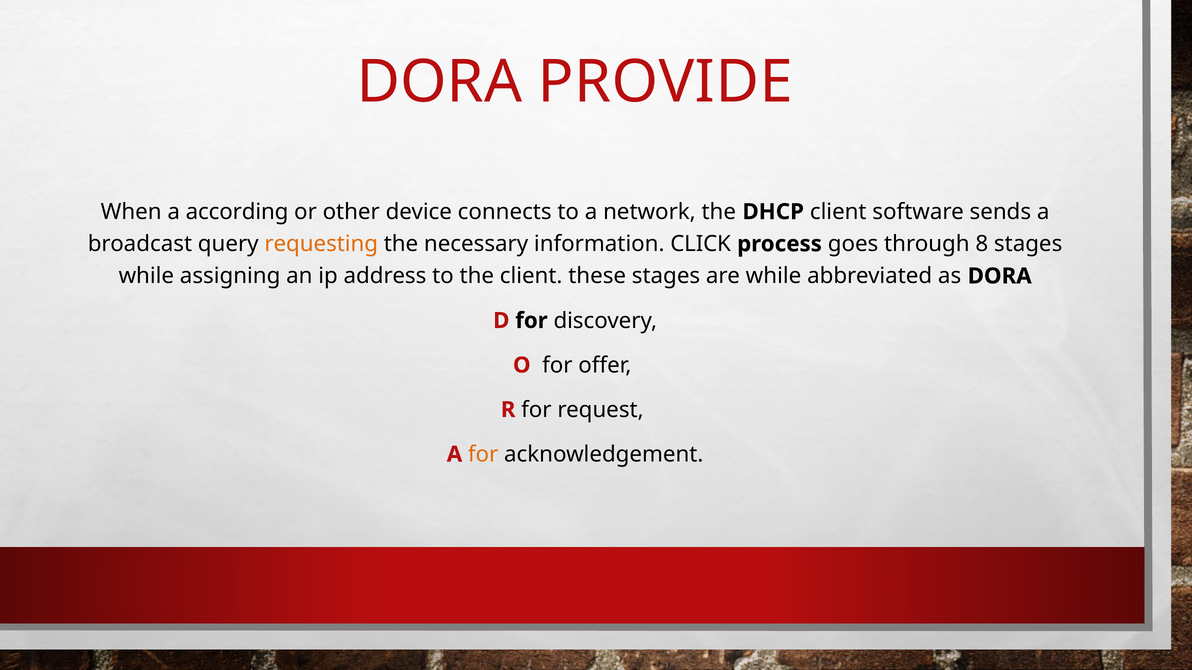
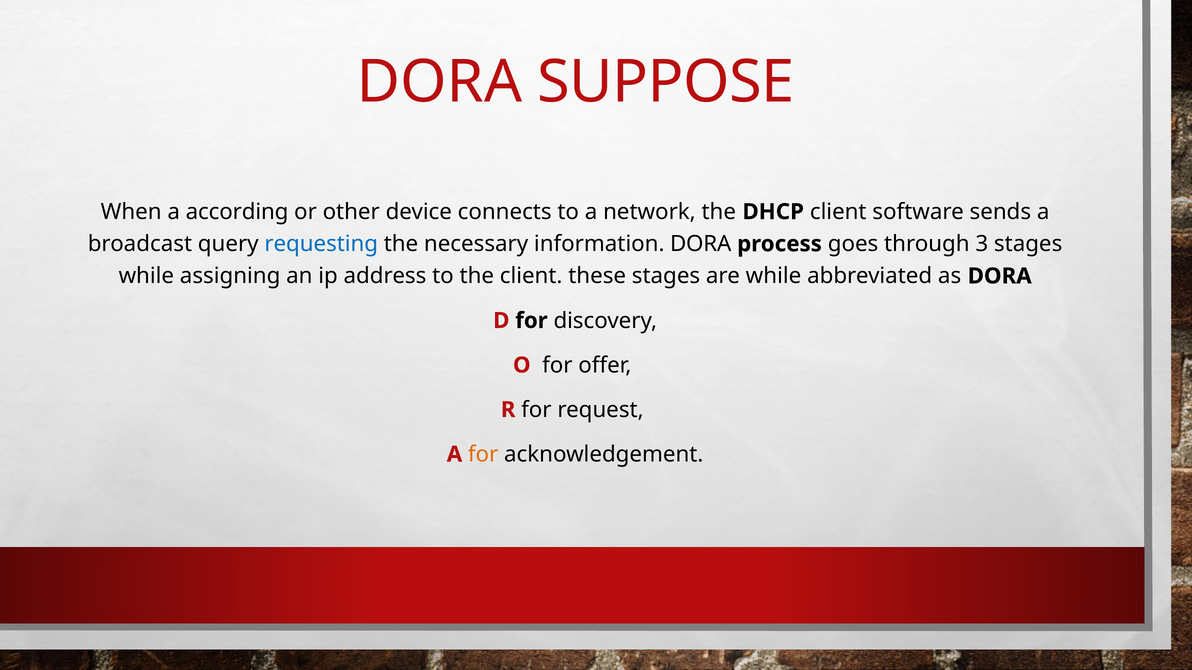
PROVIDE: PROVIDE -> SUPPOSE
requesting colour: orange -> blue
information CLICK: CLICK -> DORA
8: 8 -> 3
